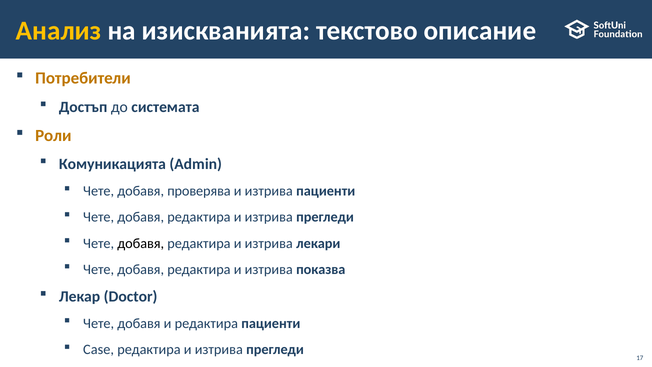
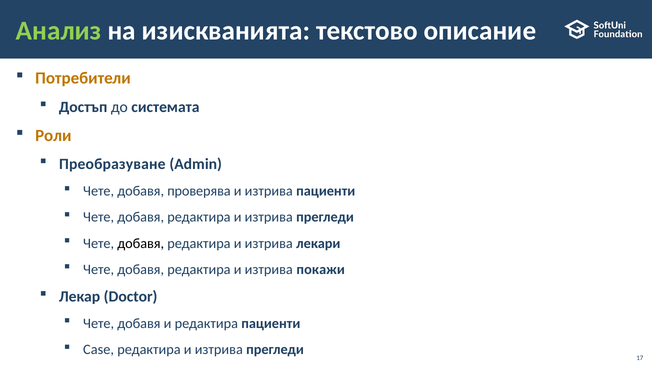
Анализ colour: yellow -> light green
Комуникацията: Комуникацията -> Преобразуване
показва: показва -> покажи
